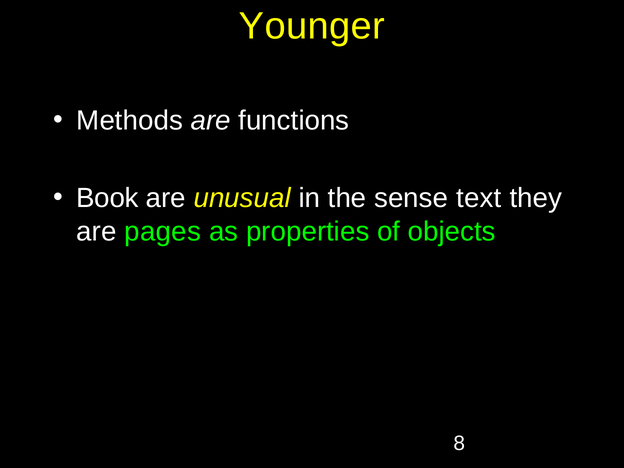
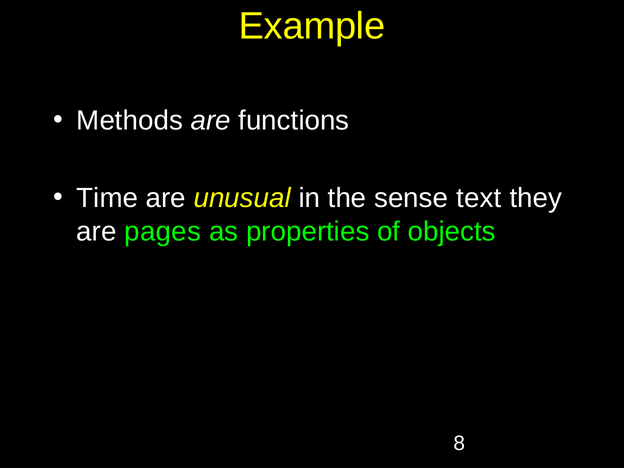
Younger: Younger -> Example
Book: Book -> Time
